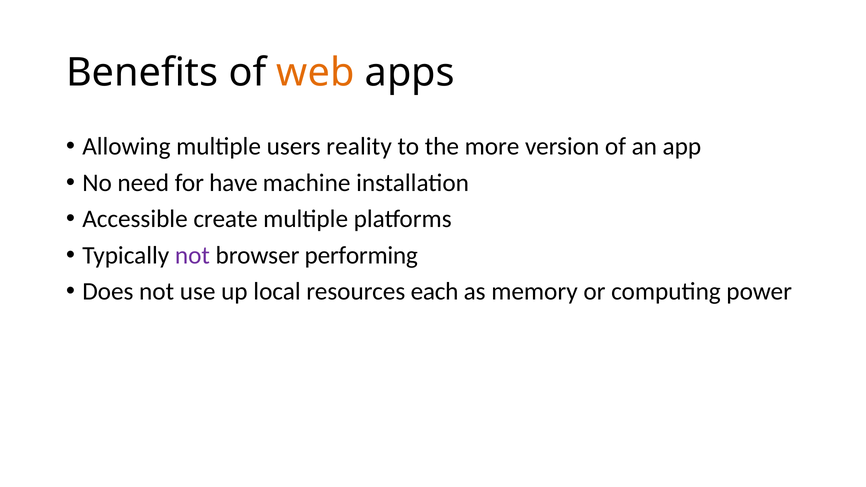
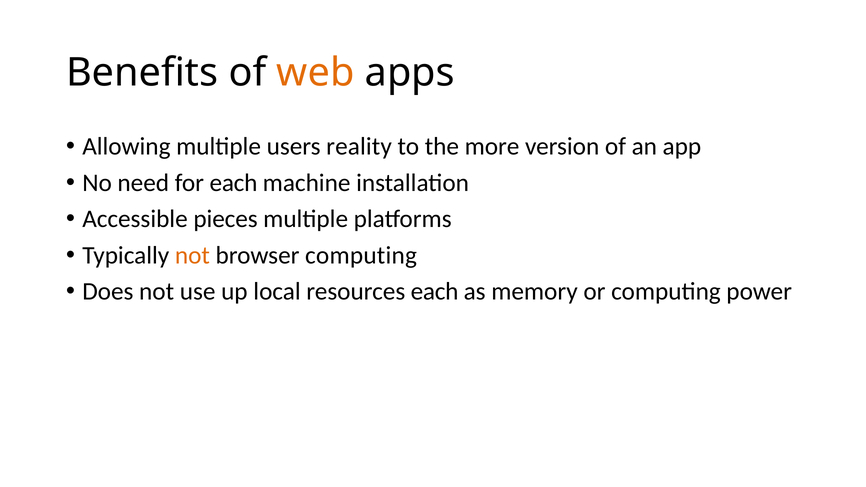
for have: have -> each
create: create -> pieces
not at (192, 255) colour: purple -> orange
browser performing: performing -> computing
